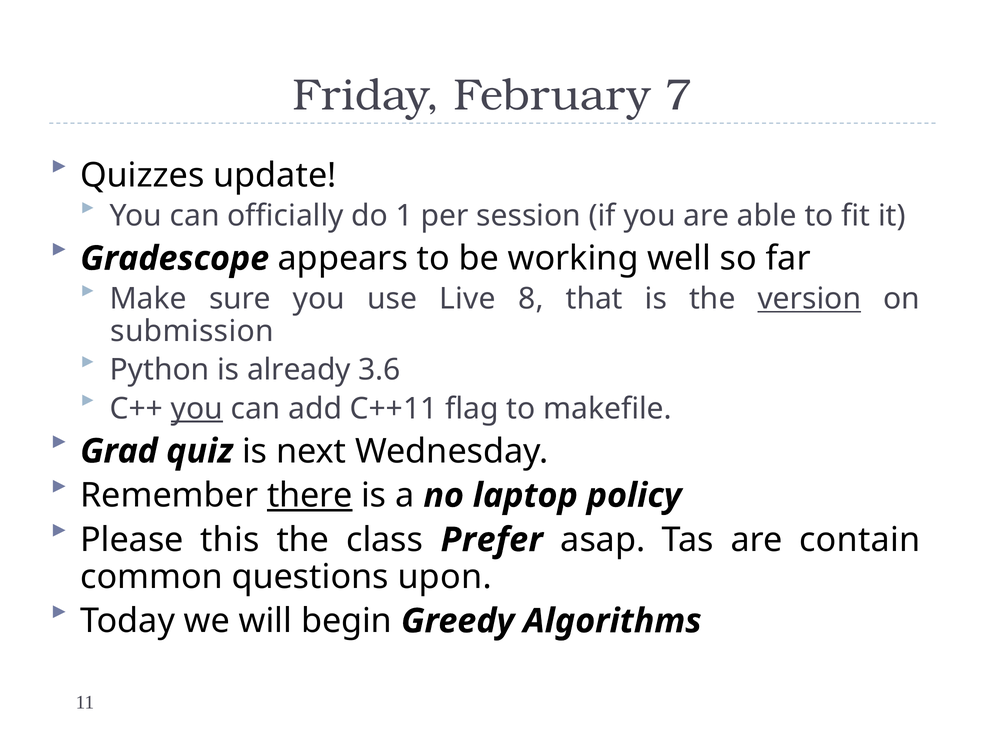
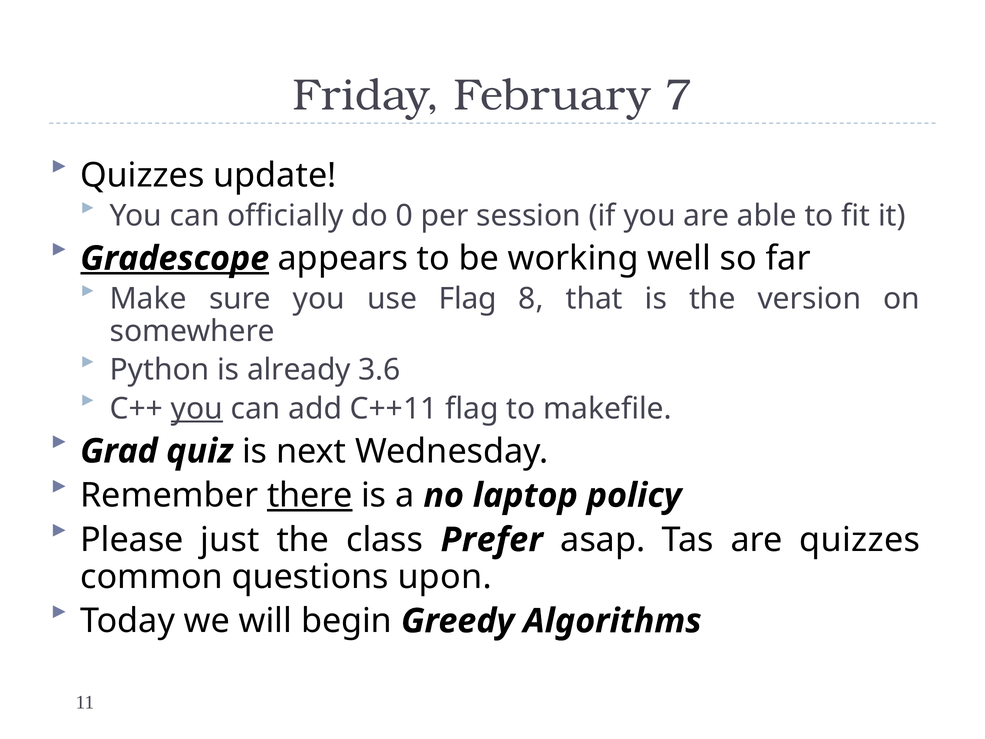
1: 1 -> 0
Gradescope underline: none -> present
use Live: Live -> Flag
version underline: present -> none
submission: submission -> somewhere
this: this -> just
are contain: contain -> quizzes
